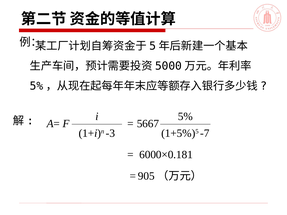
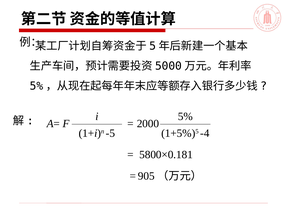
5667: 5667 -> 2000
-3: -3 -> -5
-7: -7 -> -4
6000×0.181: 6000×0.181 -> 5800×0.181
